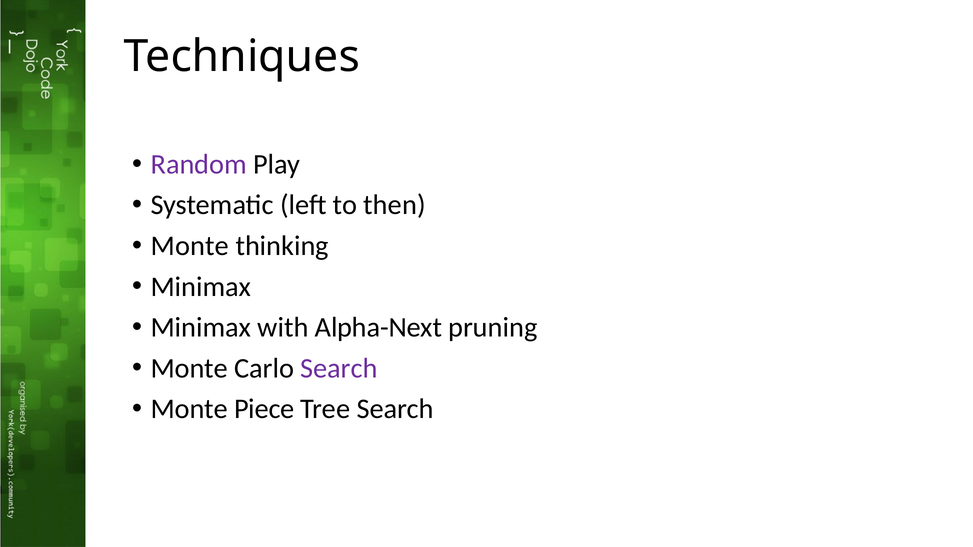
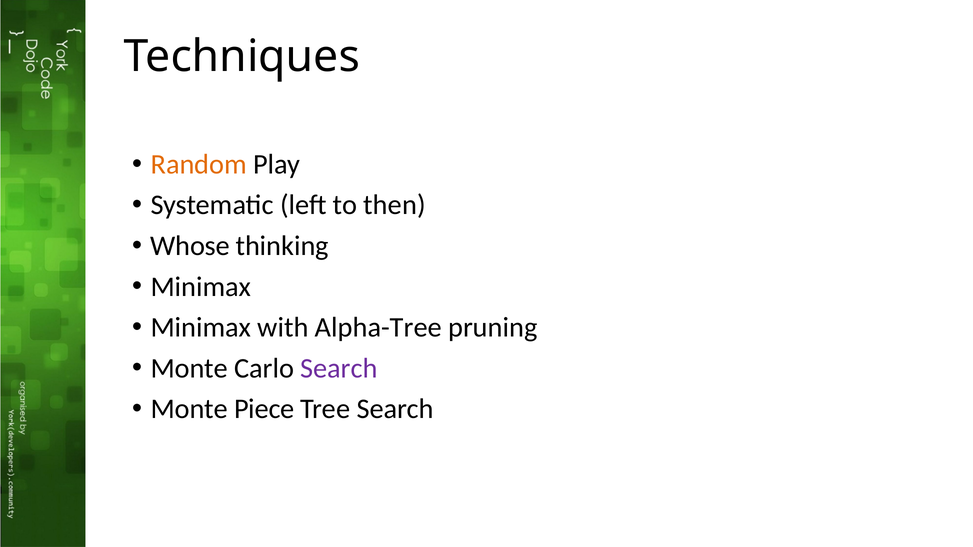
Random colour: purple -> orange
Monte at (190, 246): Monte -> Whose
Alpha-Next: Alpha-Next -> Alpha-Tree
